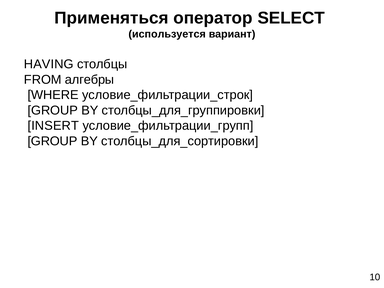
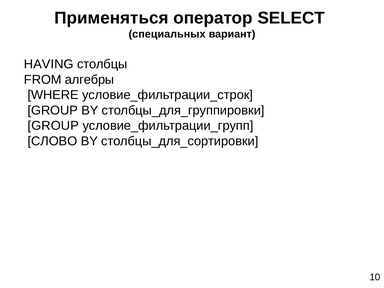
используется: используется -> специальных
INSERT at (53, 126): INSERT -> GROUP
GROUP at (52, 141): GROUP -> СЛОВО
